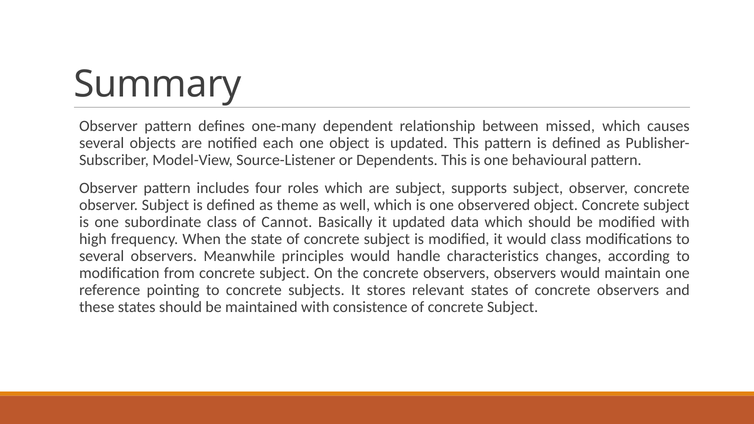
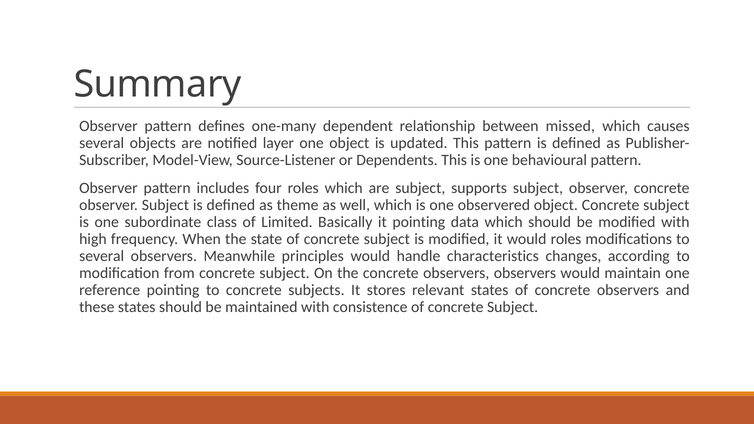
each: each -> layer
Cannot: Cannot -> Limited
it updated: updated -> pointing
would class: class -> roles
